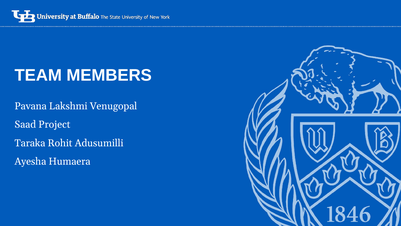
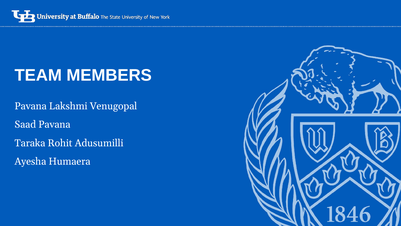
Saad Project: Project -> Pavana
